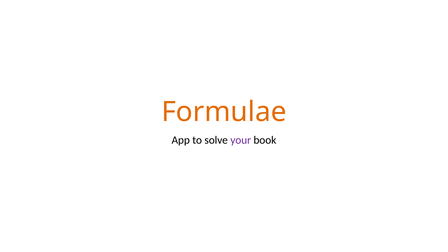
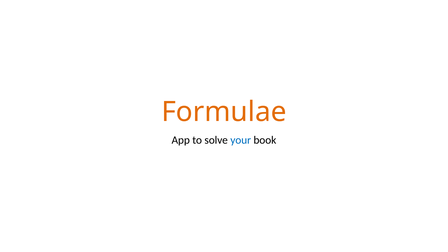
your colour: purple -> blue
